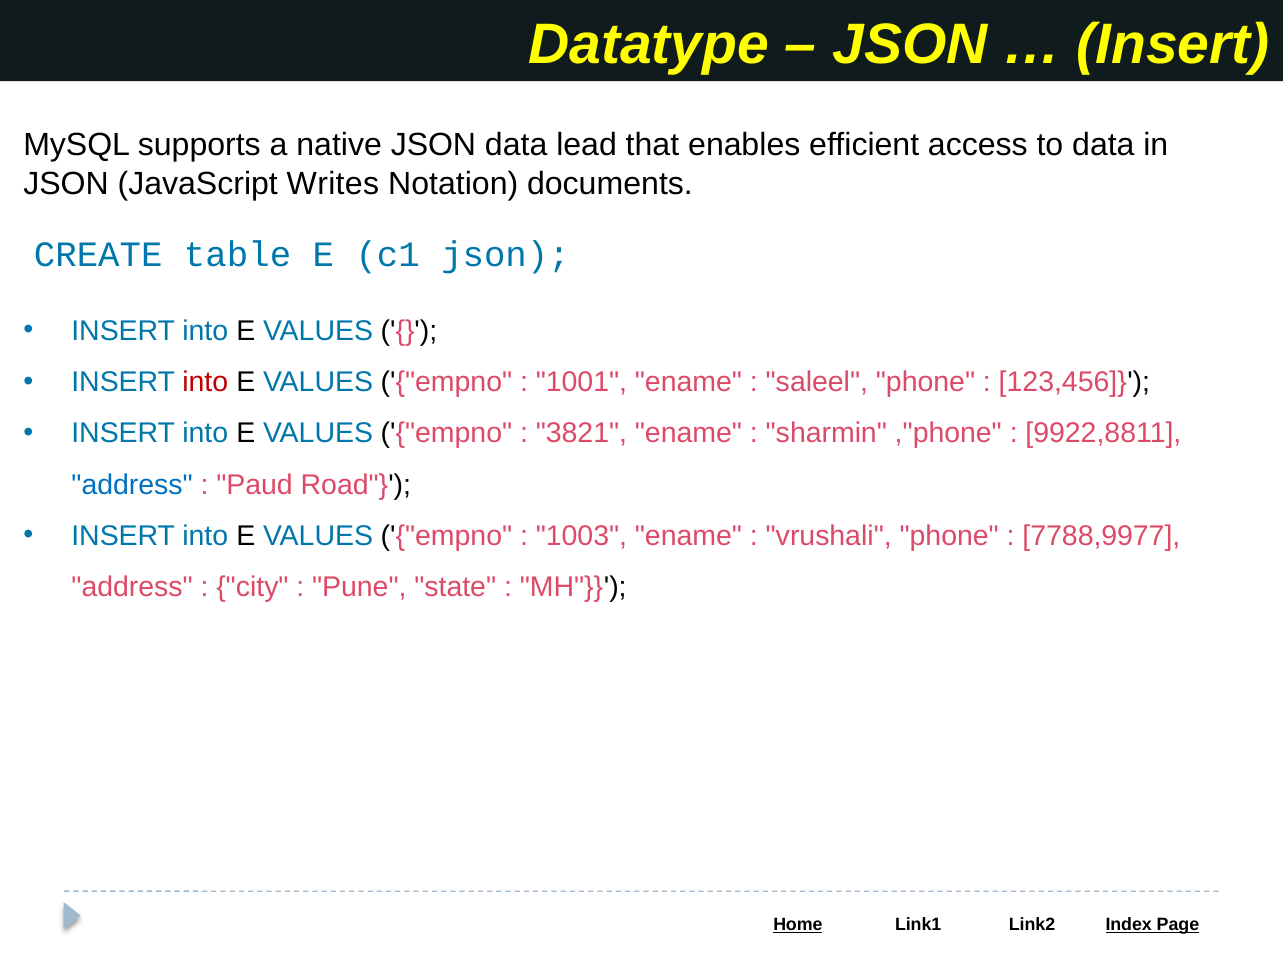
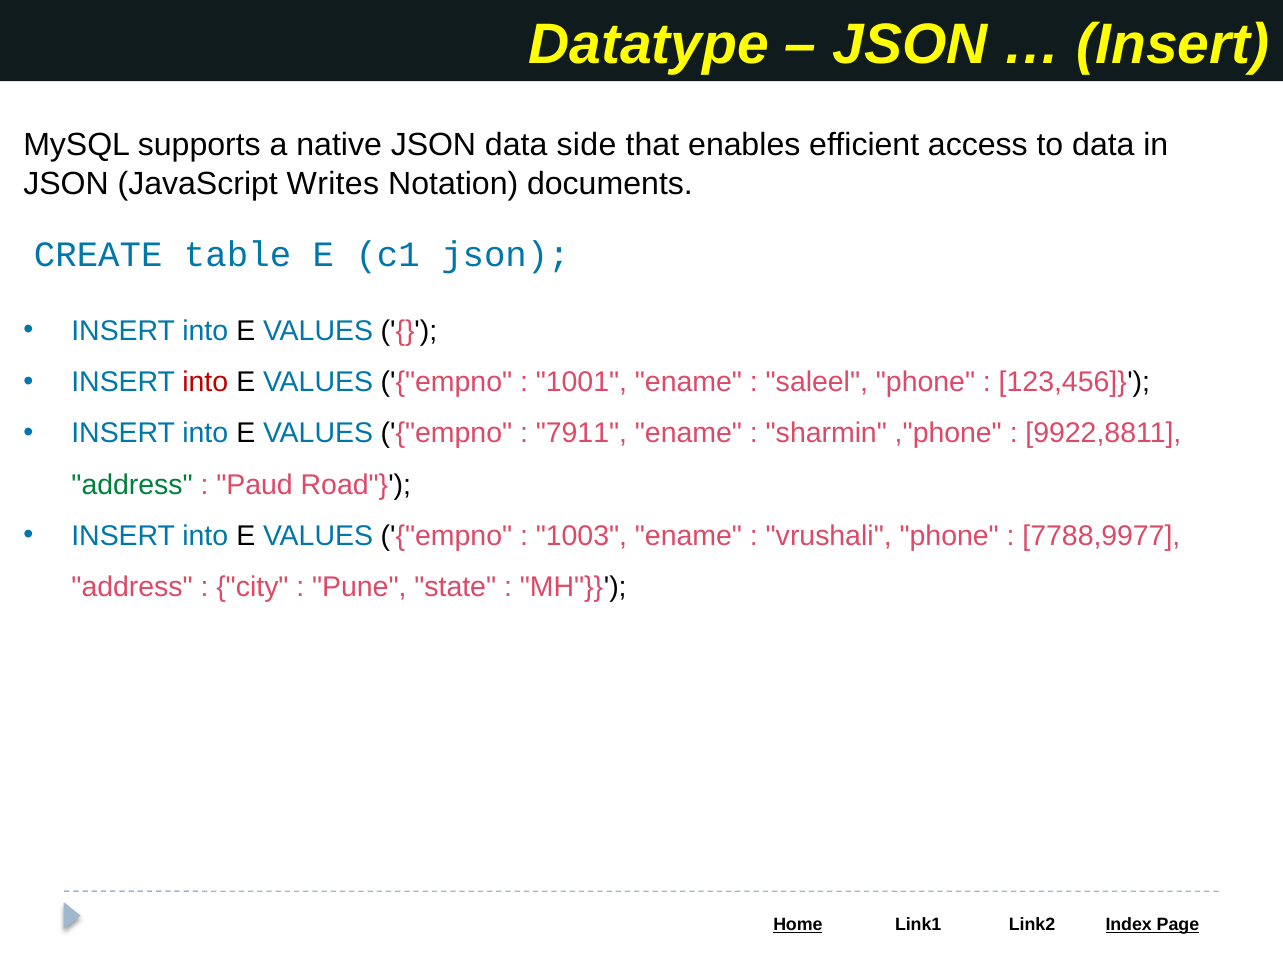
lead: lead -> side
3821: 3821 -> 7911
address at (132, 485) colour: blue -> green
